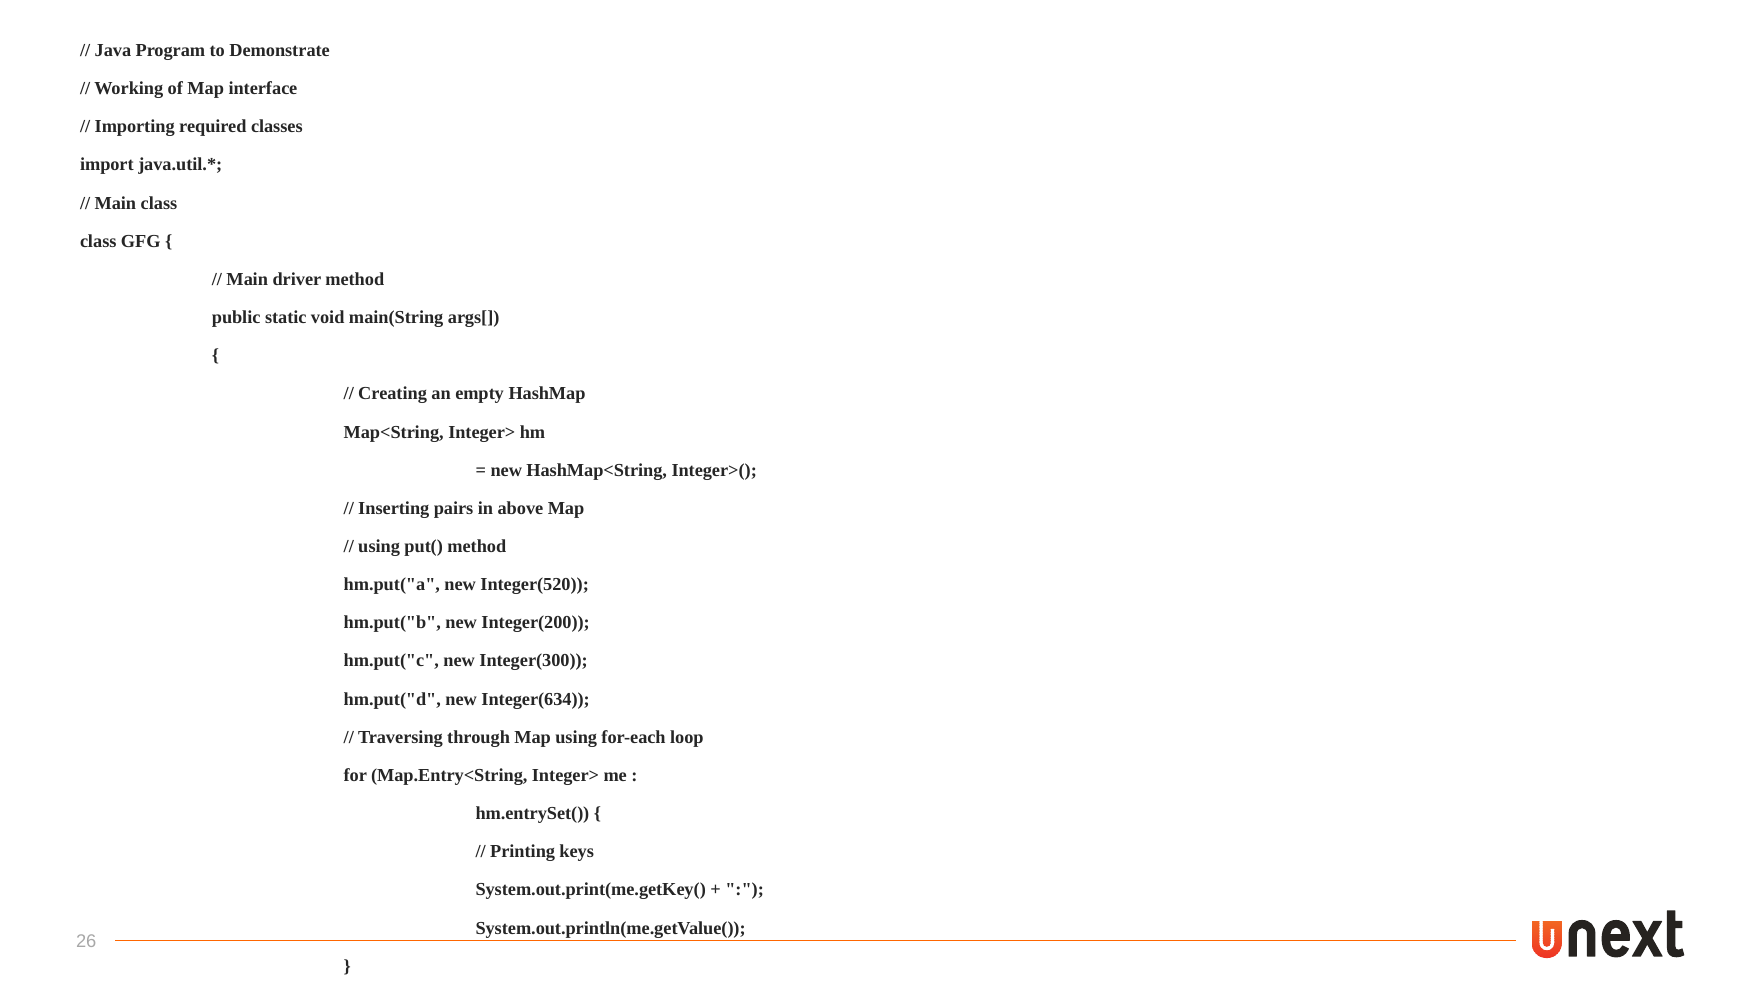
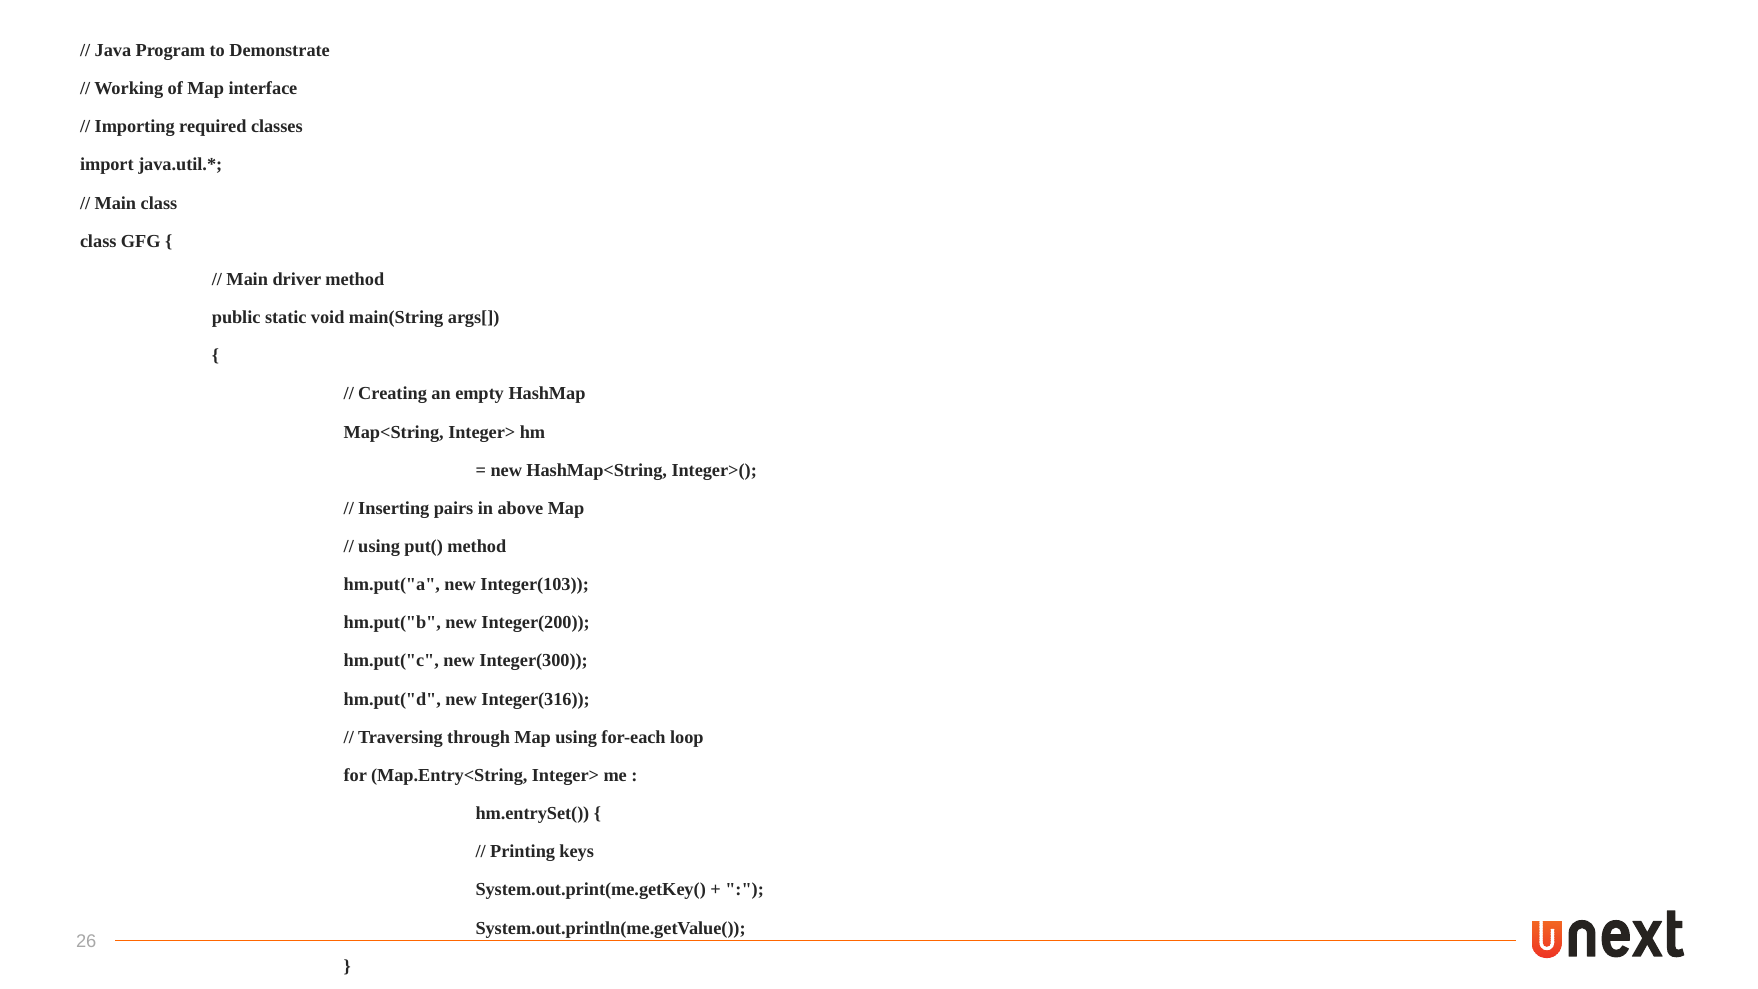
Integer(520: Integer(520 -> Integer(103
Integer(634: Integer(634 -> Integer(316
